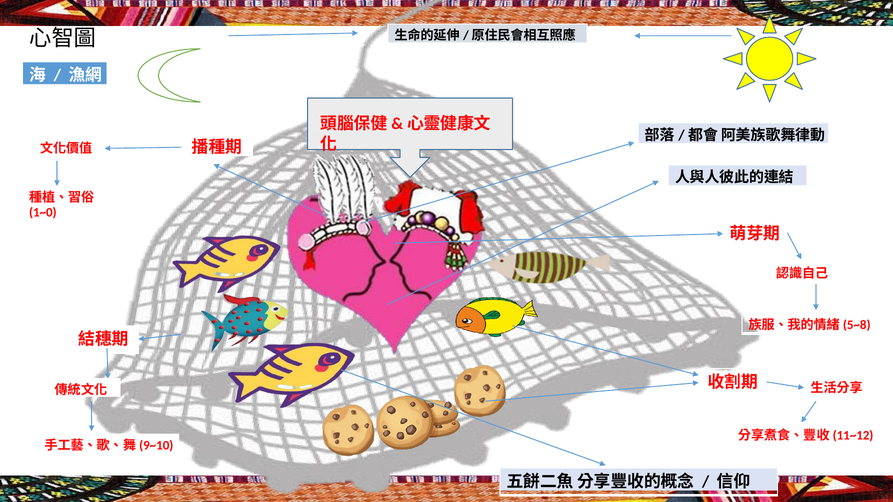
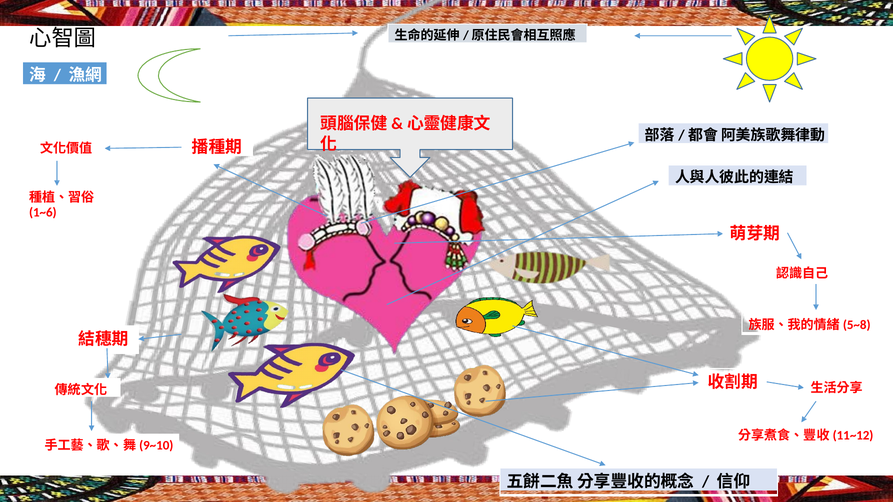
1~0: 1~0 -> 1~6
